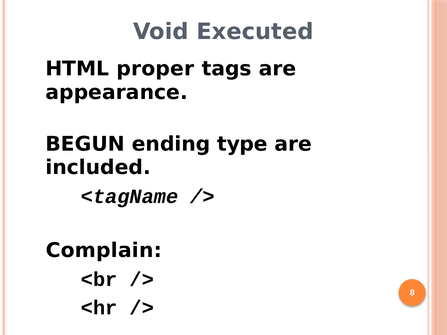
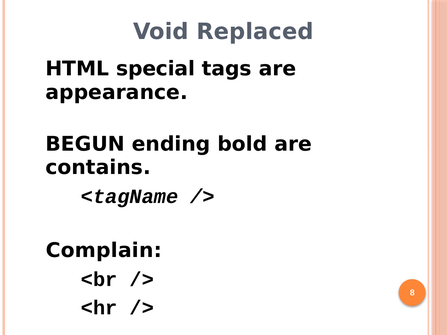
Executed: Executed -> Replaced
proper: proper -> special
type: type -> bold
included: included -> contains
